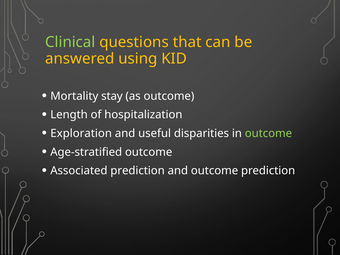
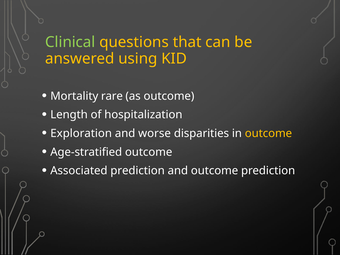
stay: stay -> rare
useful: useful -> worse
outcome at (268, 133) colour: light green -> yellow
